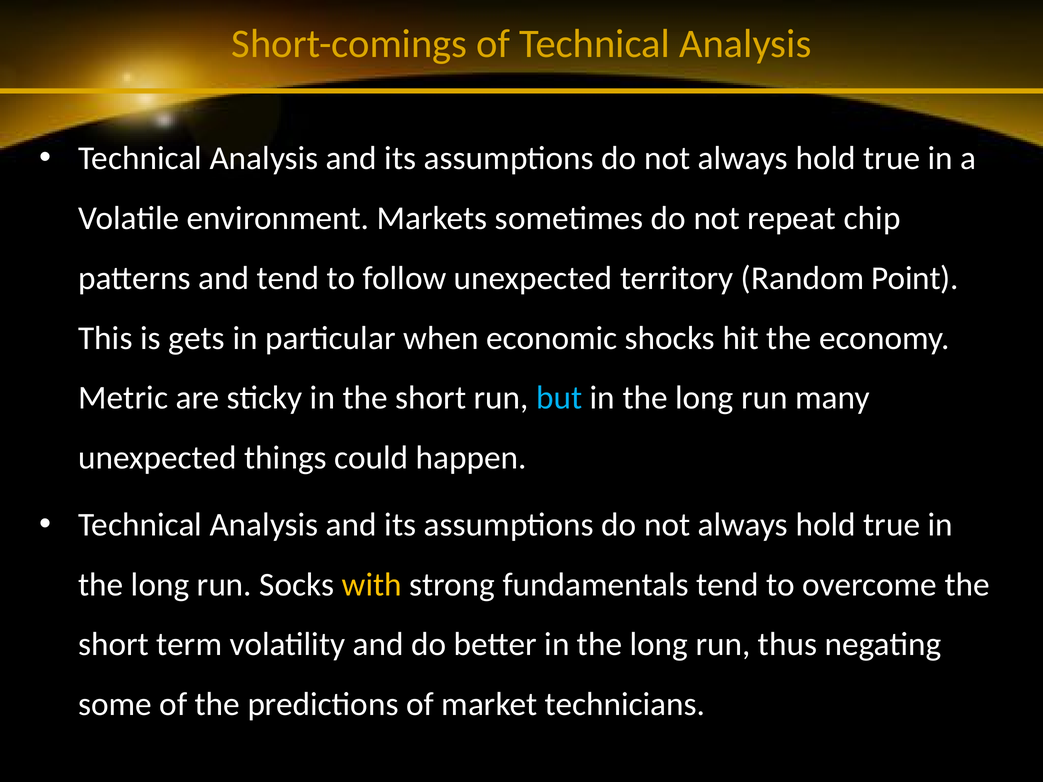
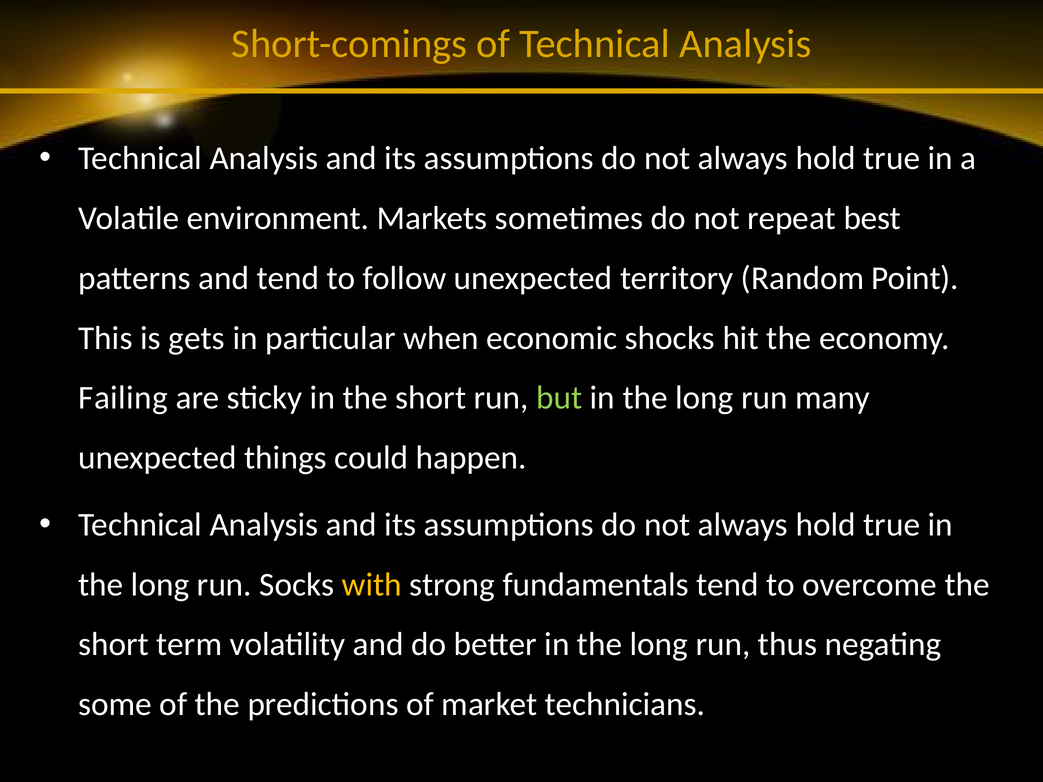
chip: chip -> best
Metric: Metric -> Failing
but colour: light blue -> light green
